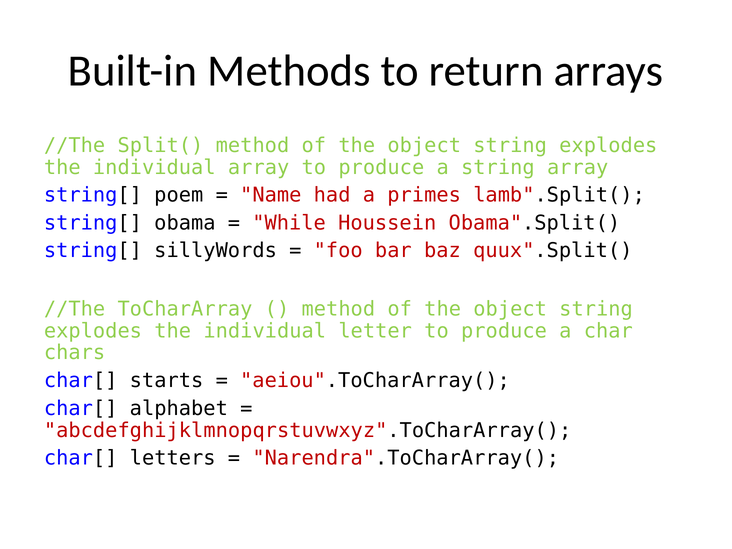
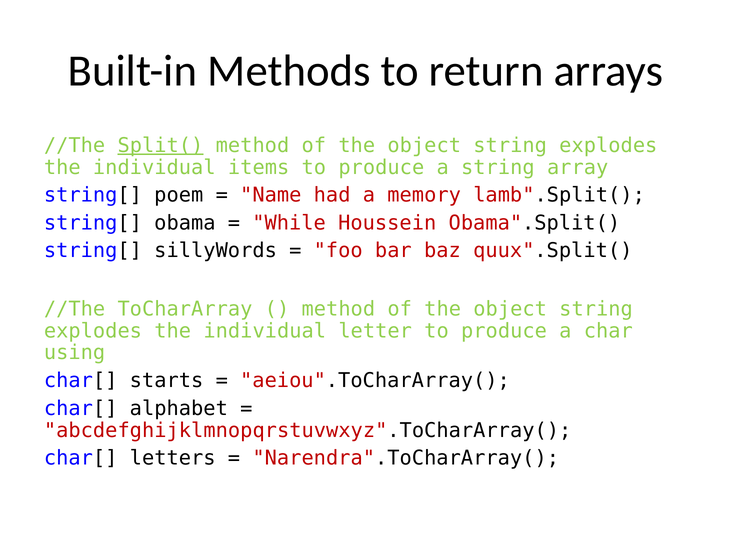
Split( underline: none -> present
individual array: array -> items
primes: primes -> memory
chars: chars -> using
